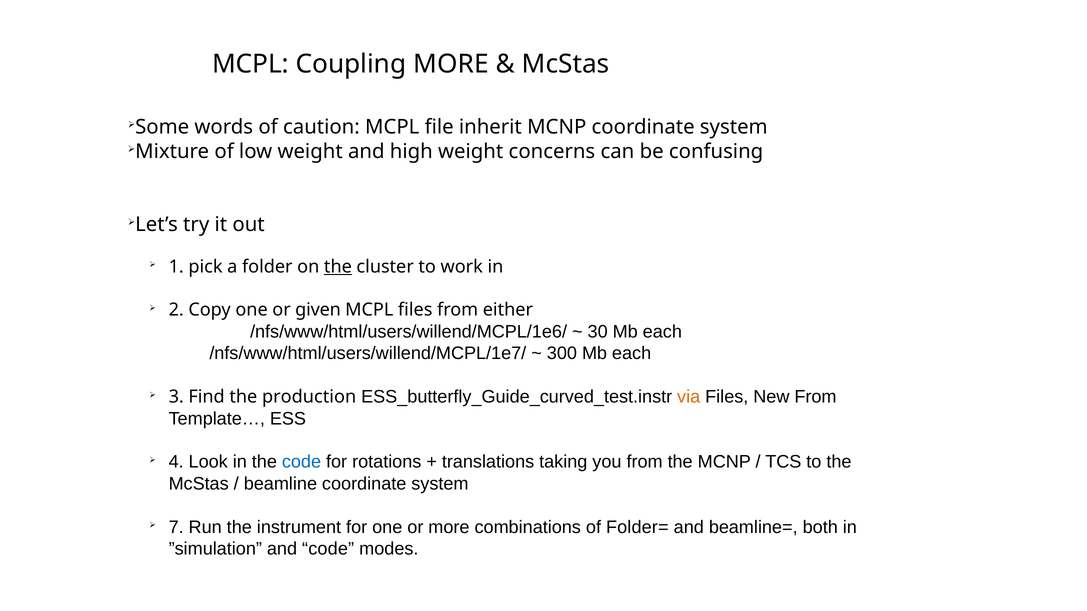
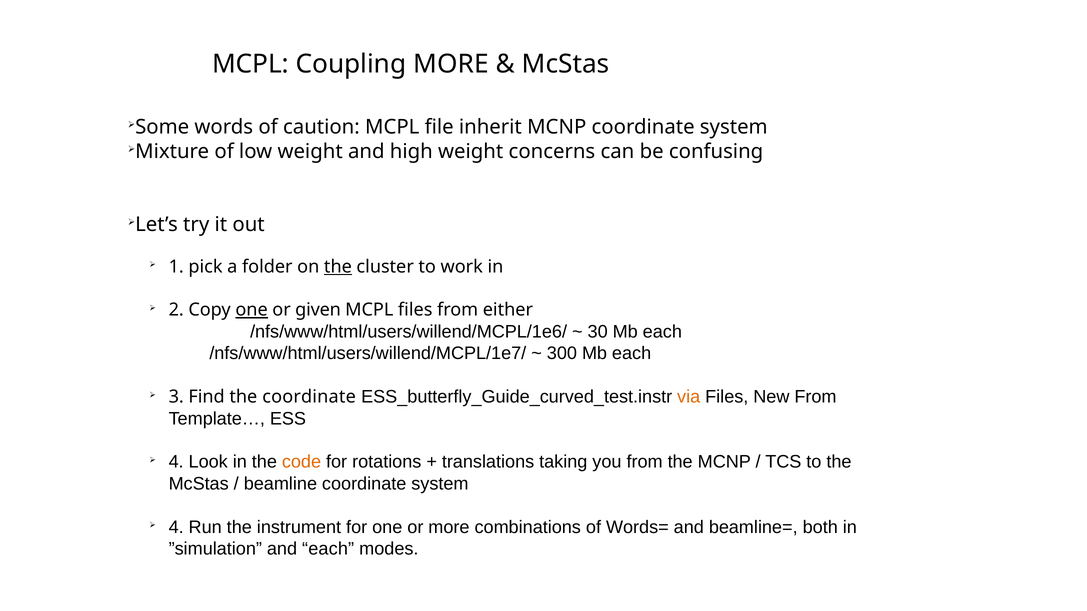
one at (252, 310) underline: none -> present
the production: production -> coordinate
code at (302, 462) colour: blue -> orange
7 at (176, 527): 7 -> 4
Folder=: Folder= -> Words=
and code: code -> each
